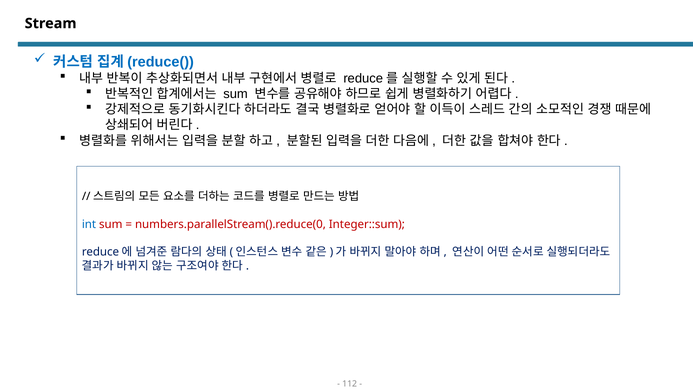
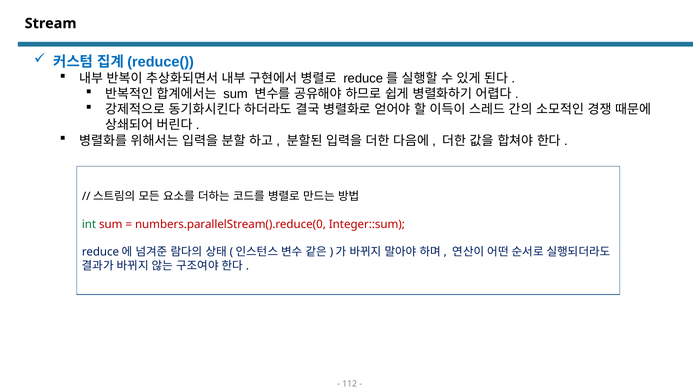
int colour: blue -> green
